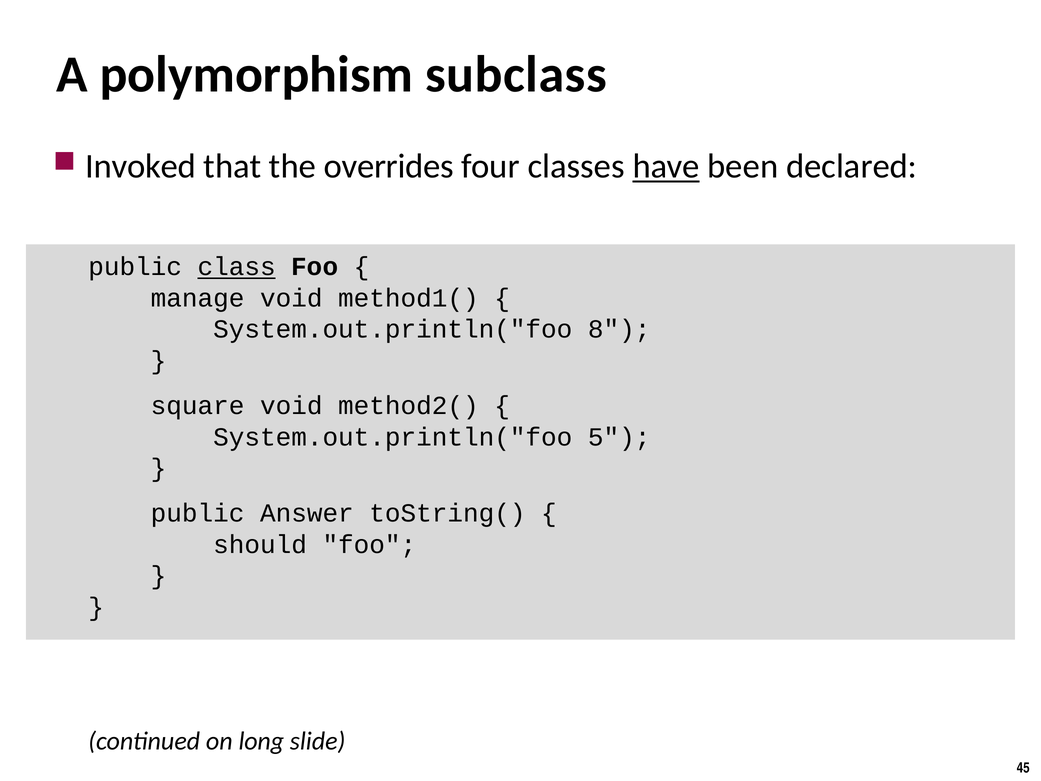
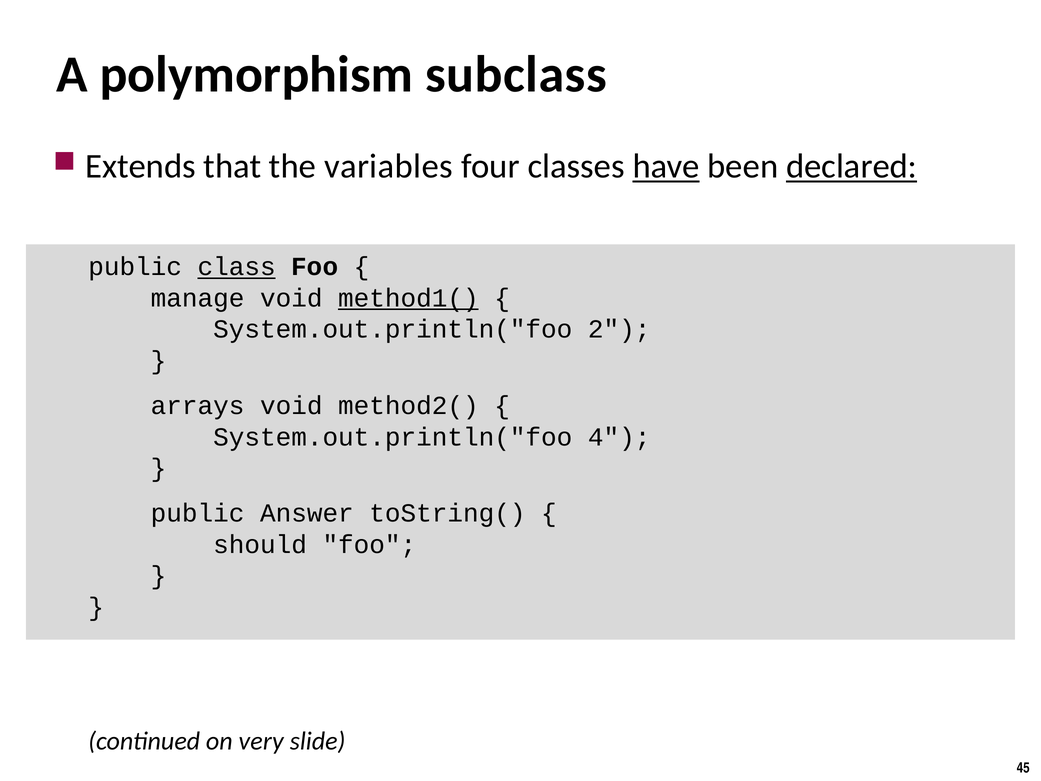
Invoked: Invoked -> Extends
overrides: overrides -> variables
declared underline: none -> present
method1( underline: none -> present
8: 8 -> 2
square: square -> arrays
5: 5 -> 4
long: long -> very
